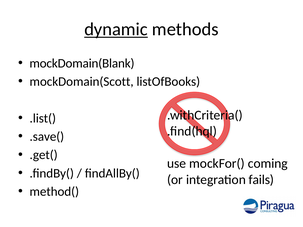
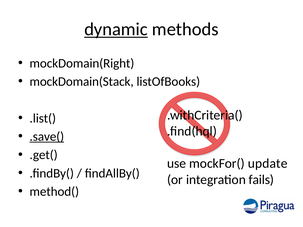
mockDomain(Blank: mockDomain(Blank -> mockDomain(Right
mockDomain(Scott: mockDomain(Scott -> mockDomain(Stack
.save( underline: none -> present
coming: coming -> update
